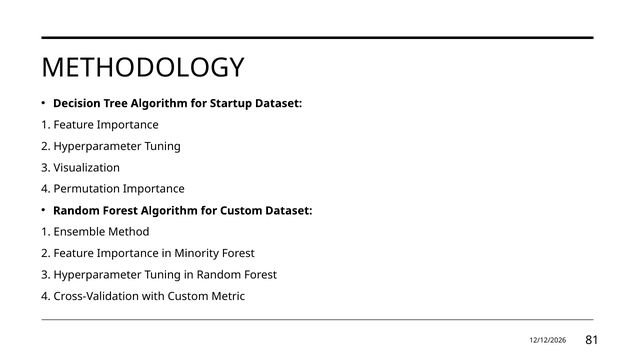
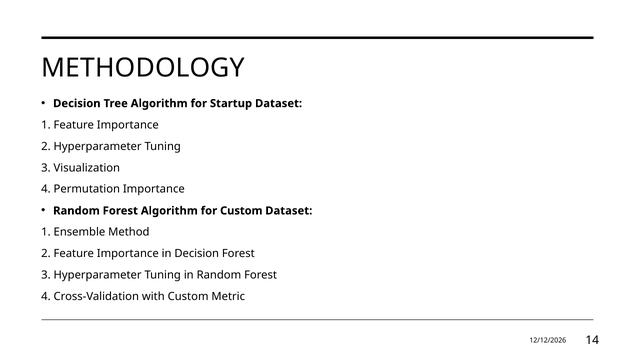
in Minority: Minority -> Decision
81: 81 -> 14
